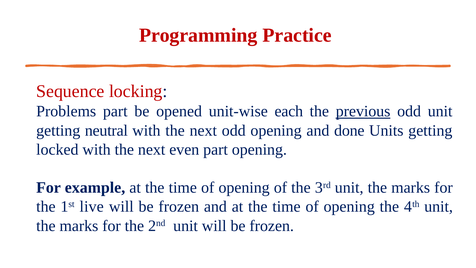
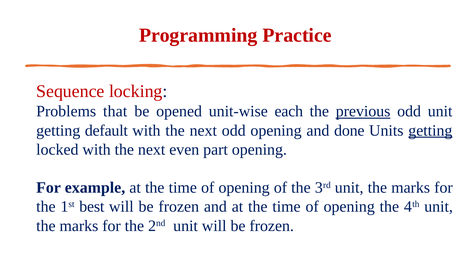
Problems part: part -> that
neutral: neutral -> default
getting at (430, 130) underline: none -> present
live: live -> best
